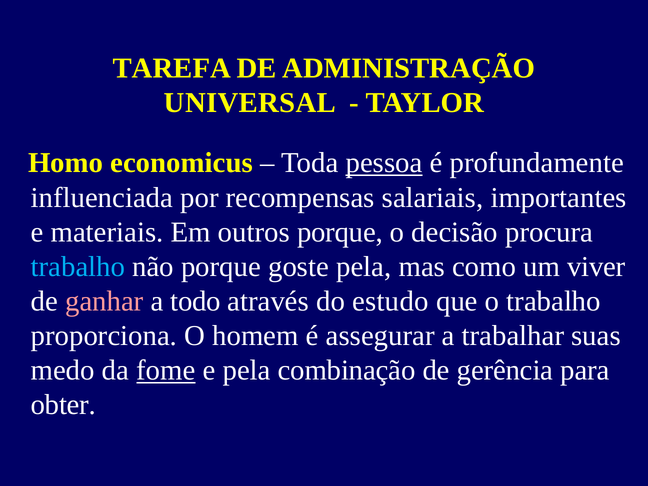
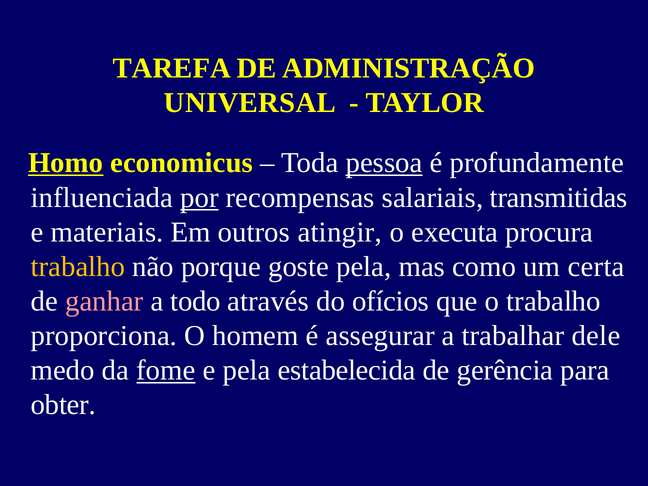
Homo underline: none -> present
por underline: none -> present
importantes: importantes -> transmitidas
outros porque: porque -> atingir
decisão: decisão -> executa
trabalho at (78, 267) colour: light blue -> yellow
viver: viver -> certa
estudo: estudo -> ofícios
suas: suas -> dele
combinação: combinação -> estabelecida
